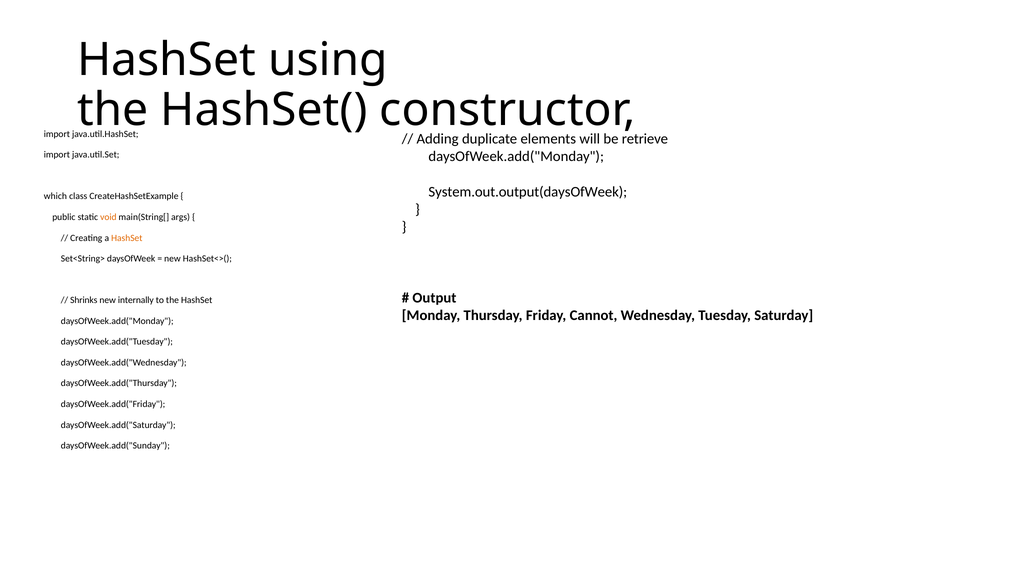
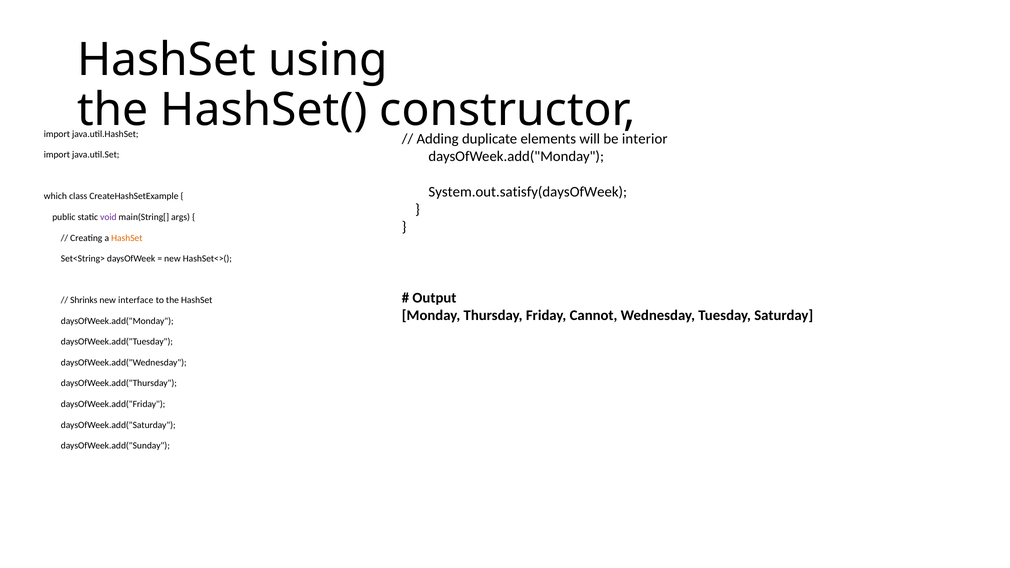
retrieve: retrieve -> interior
System.out.output(daysOfWeek: System.out.output(daysOfWeek -> System.out.satisfy(daysOfWeek
void colour: orange -> purple
internally: internally -> interface
